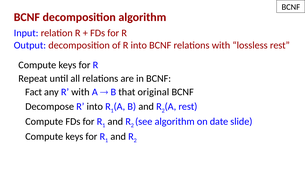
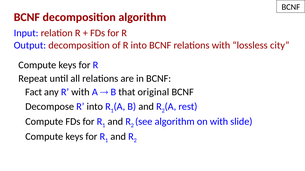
lossless rest: rest -> city
on date: date -> with
